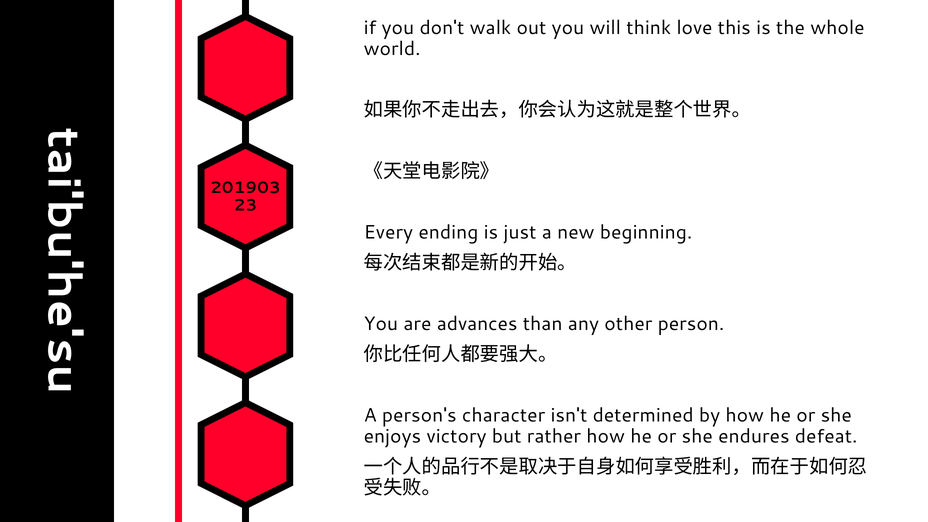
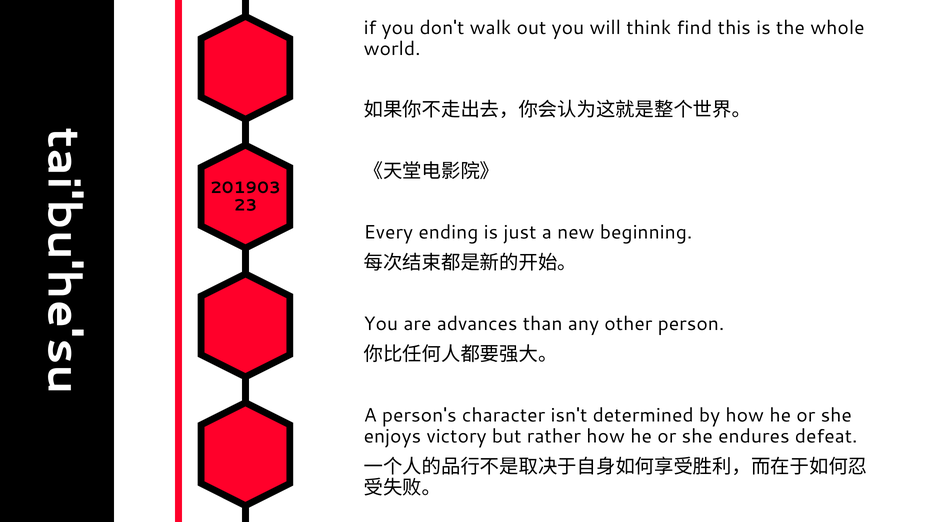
love: love -> find
